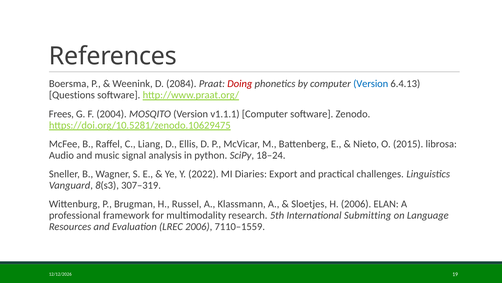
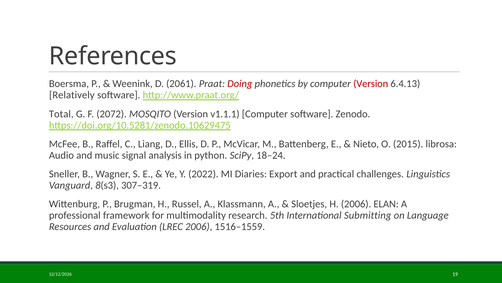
2084: 2084 -> 2061
Version at (371, 83) colour: blue -> red
Questions: Questions -> Relatively
Frees: Frees -> Total
2004: 2004 -> 2072
7110–1559: 7110–1559 -> 1516–1559
